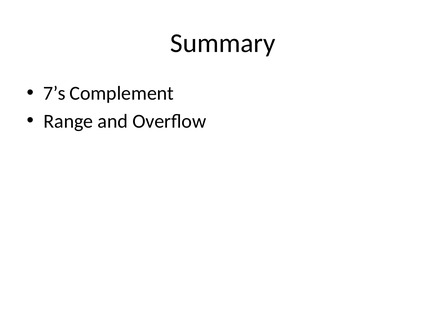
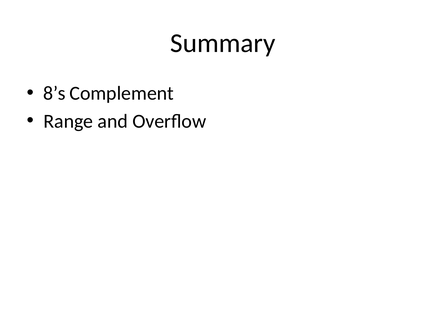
7’s: 7’s -> 8’s
